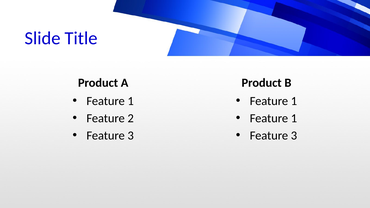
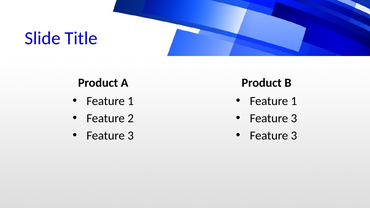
1 at (294, 118): 1 -> 3
